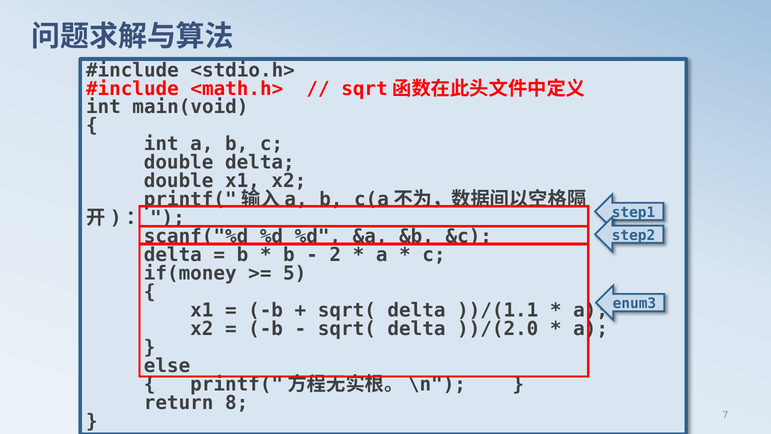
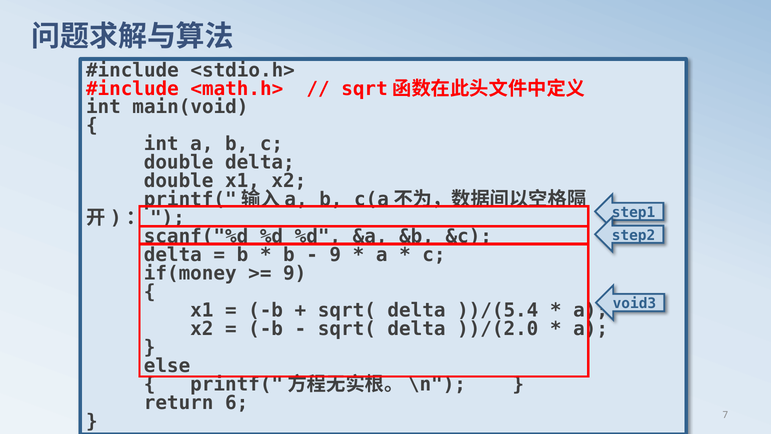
2 at (335, 255): 2 -> 9
5 at (295, 273): 5 -> 9
enum3: enum3 -> void3
))/(1.1: ))/(1.1 -> ))/(5.4
8: 8 -> 6
